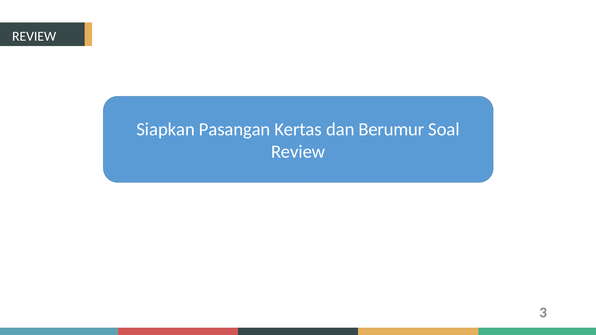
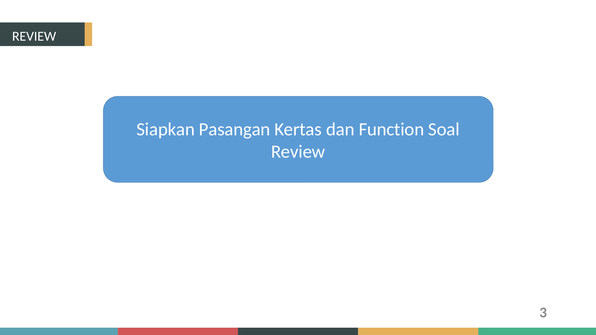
Berumur: Berumur -> Function
